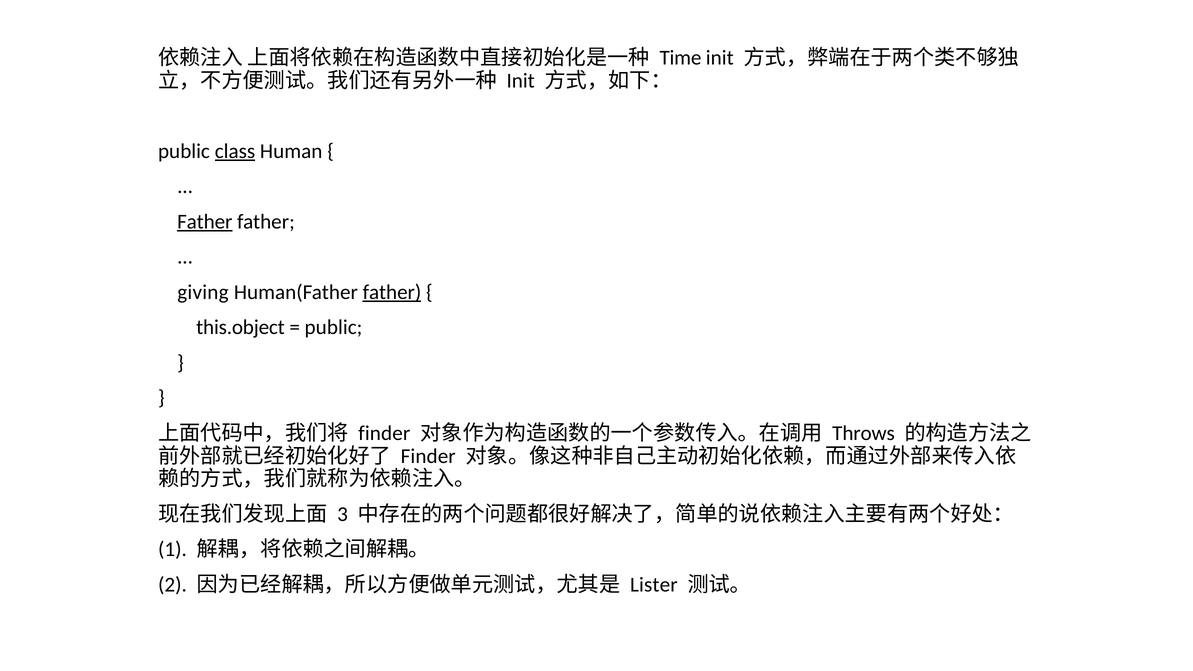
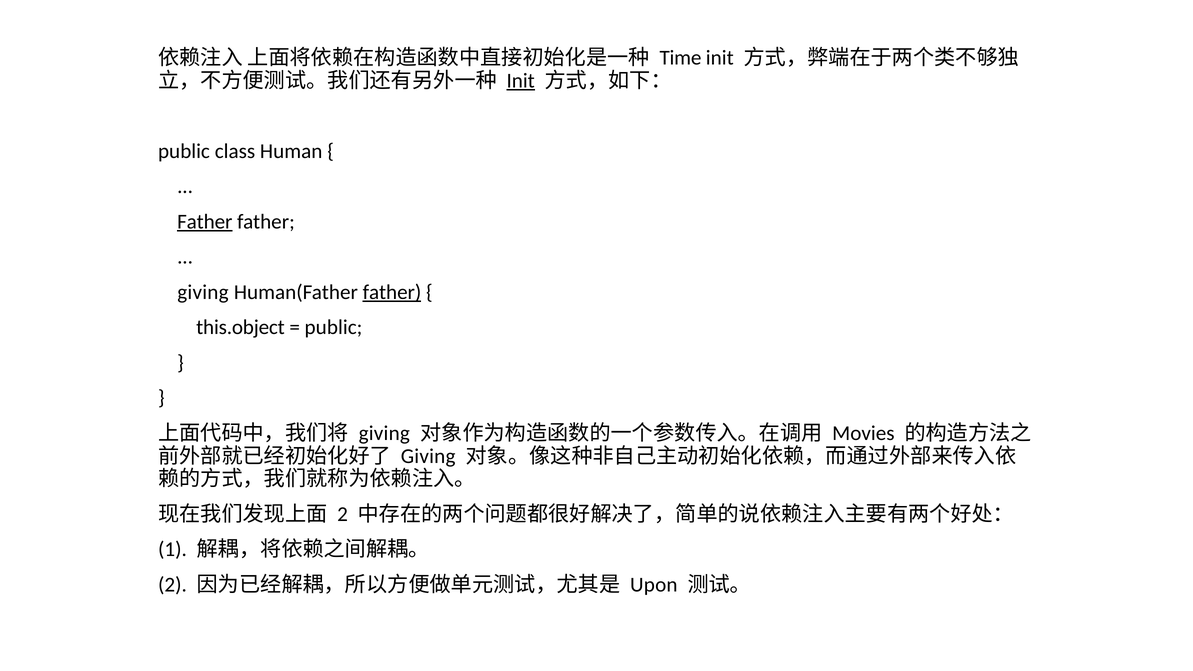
Init at (521, 81) underline: none -> present
class underline: present -> none
finder at (384, 433): finder -> giving
Throws: Throws -> Movies
Finder at (428, 456): Finder -> Giving
3 at (342, 514): 3 -> 2
Lister: Lister -> Upon
